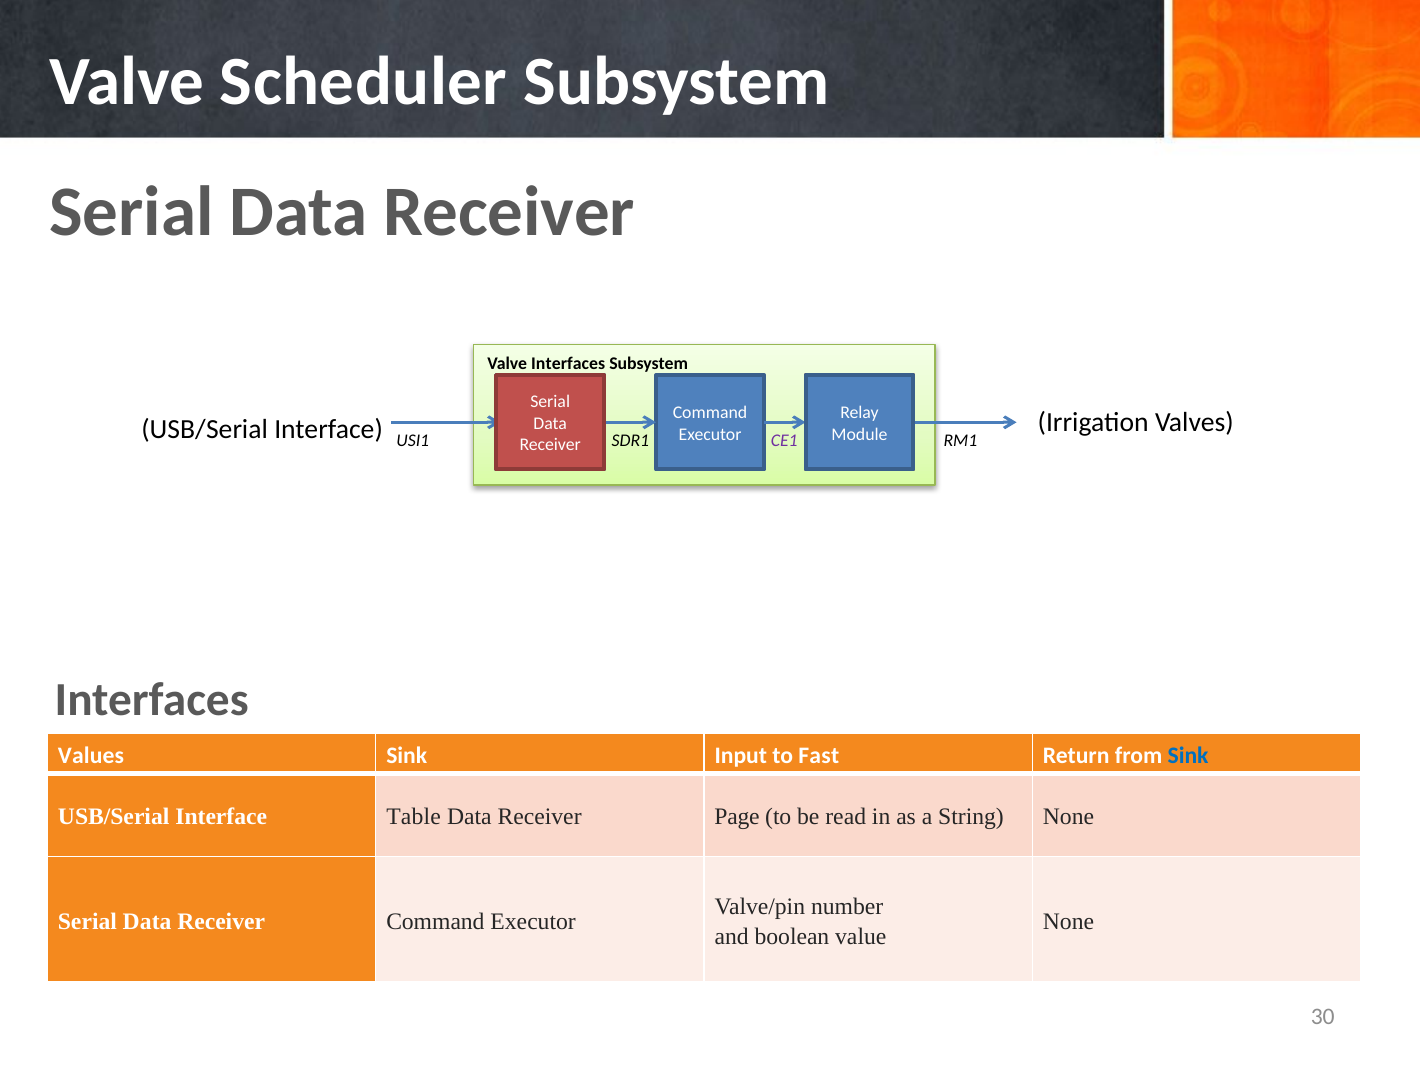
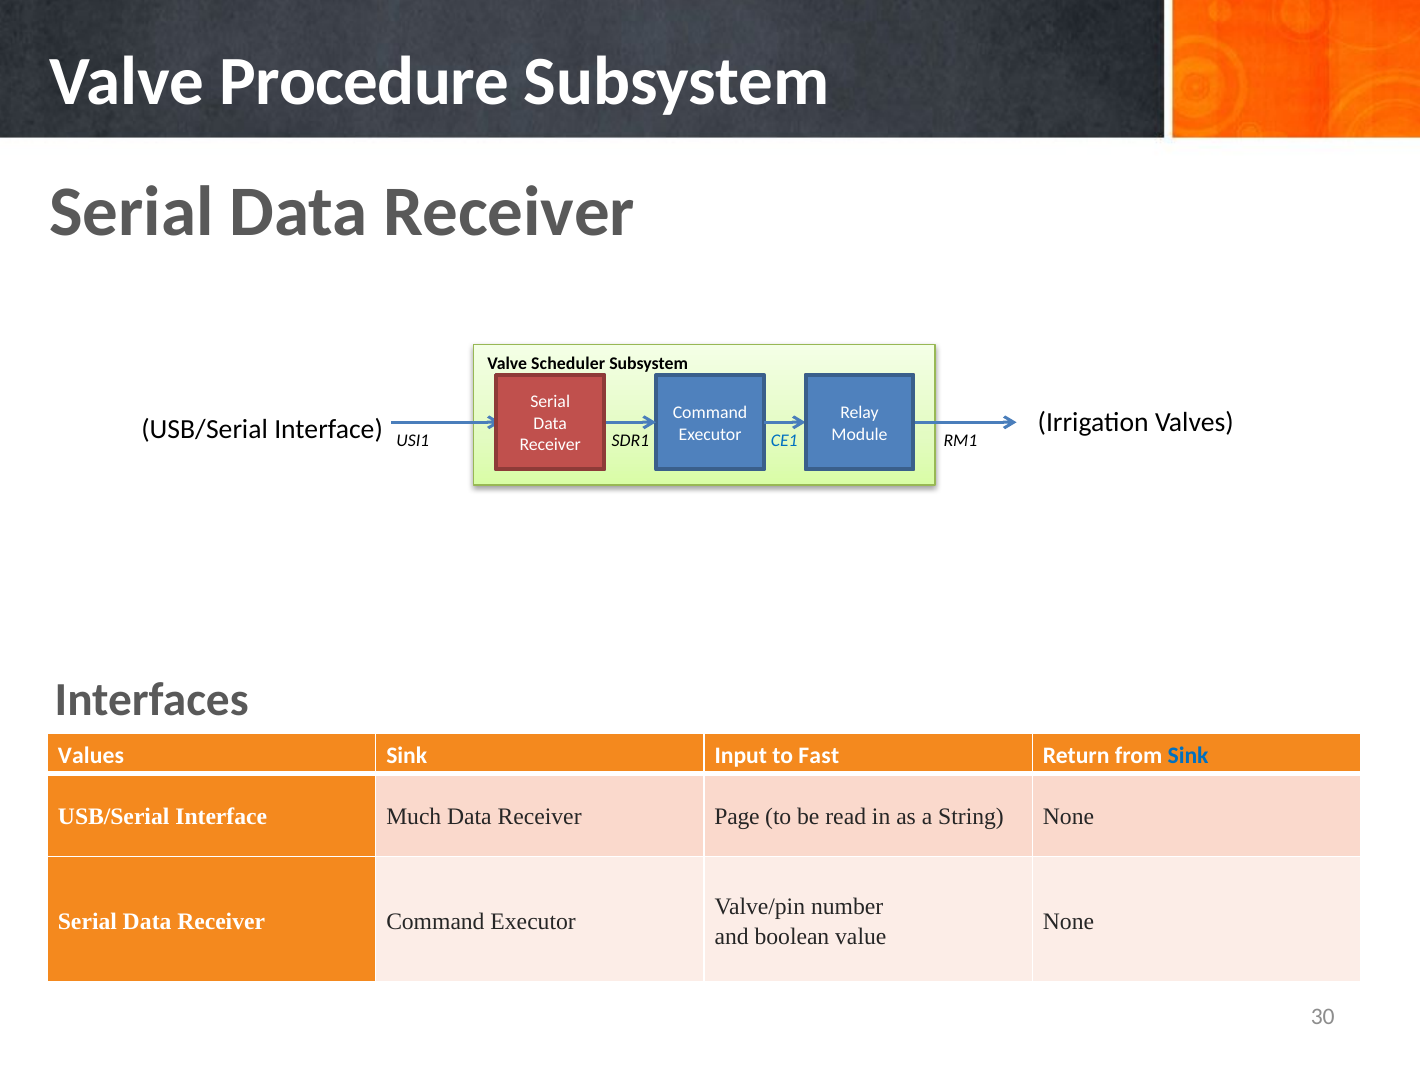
Scheduler: Scheduler -> Procedure
Valve Interfaces: Interfaces -> Scheduler
CE1 colour: purple -> blue
Table: Table -> Much
